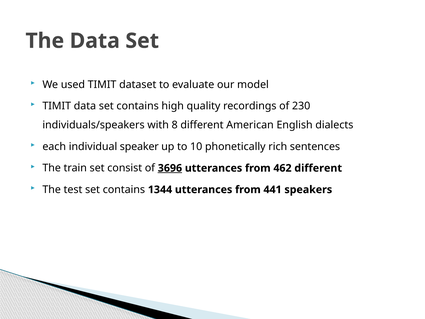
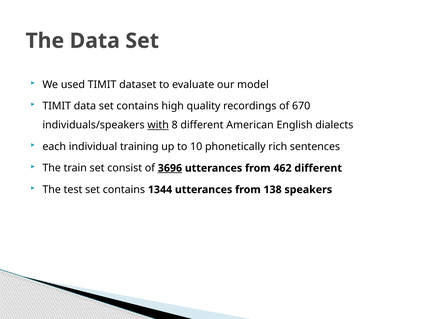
230: 230 -> 670
with underline: none -> present
speaker: speaker -> training
441: 441 -> 138
